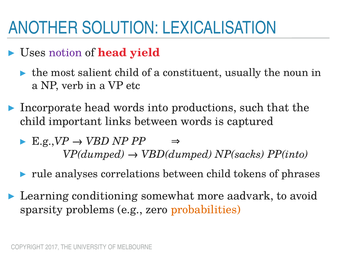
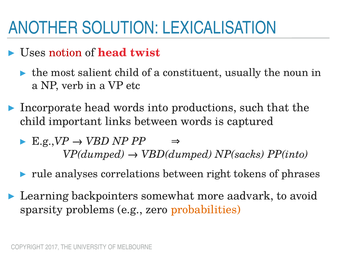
notion colour: purple -> red
yield: yield -> twist
between child: child -> right
conditioning: conditioning -> backpointers
